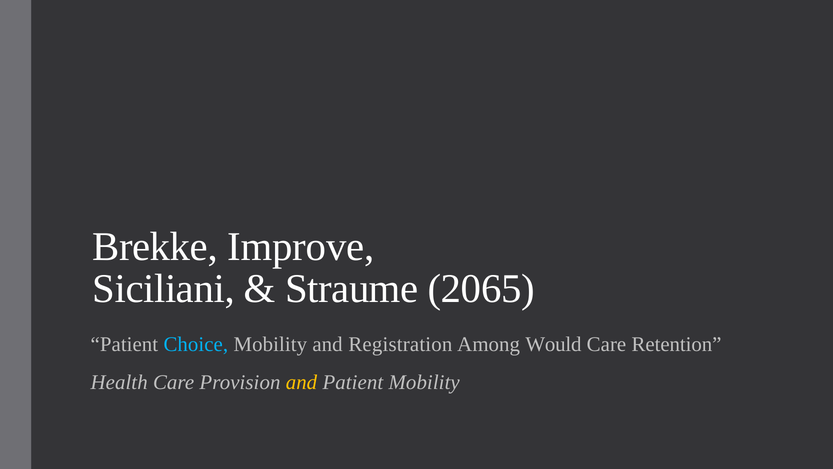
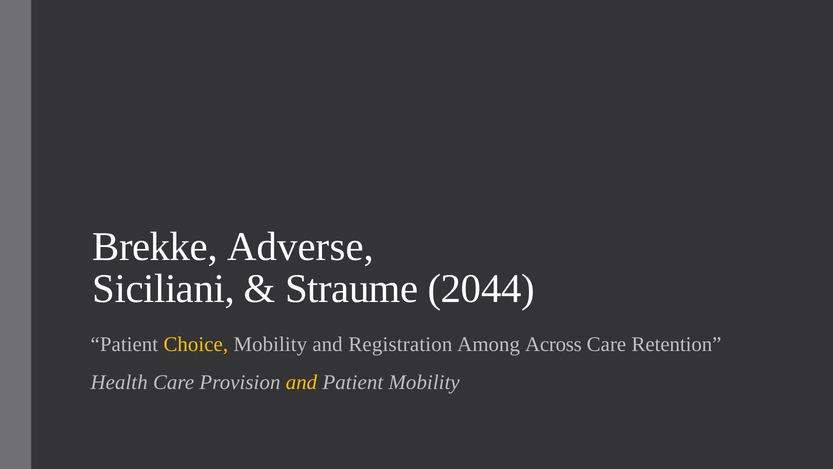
Improve: Improve -> Adverse
2065: 2065 -> 2044
Choice colour: light blue -> yellow
Would: Would -> Across
